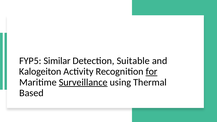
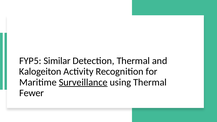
Detection Suitable: Suitable -> Thermal
for underline: present -> none
Based: Based -> Fewer
